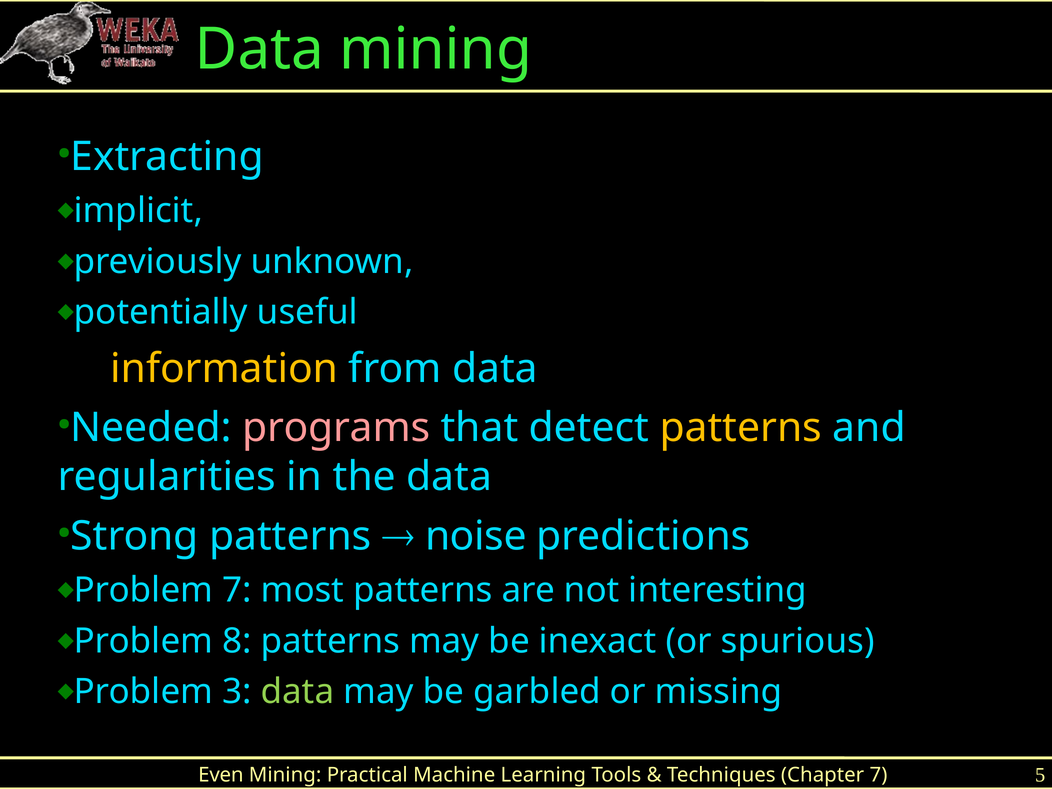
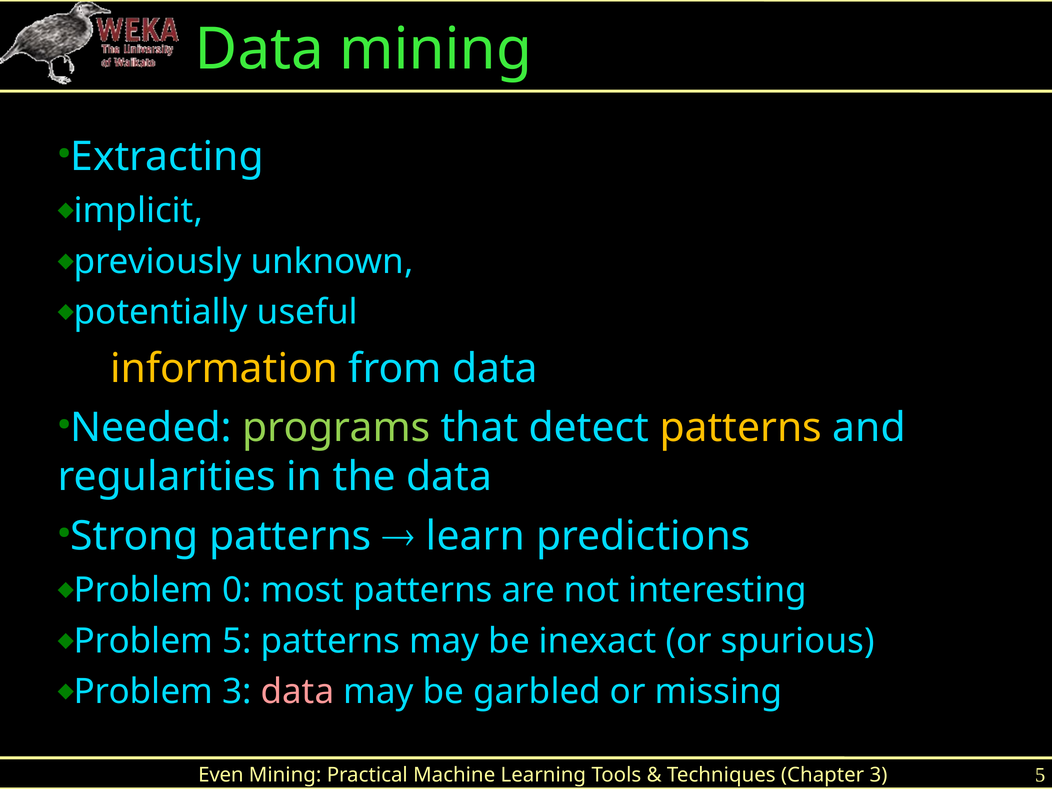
programs colour: pink -> light green
noise: noise -> learn
7 at (237, 590): 7 -> 0
8 at (237, 641): 8 -> 5
data at (298, 692) colour: light green -> pink
Chapter 7: 7 -> 3
